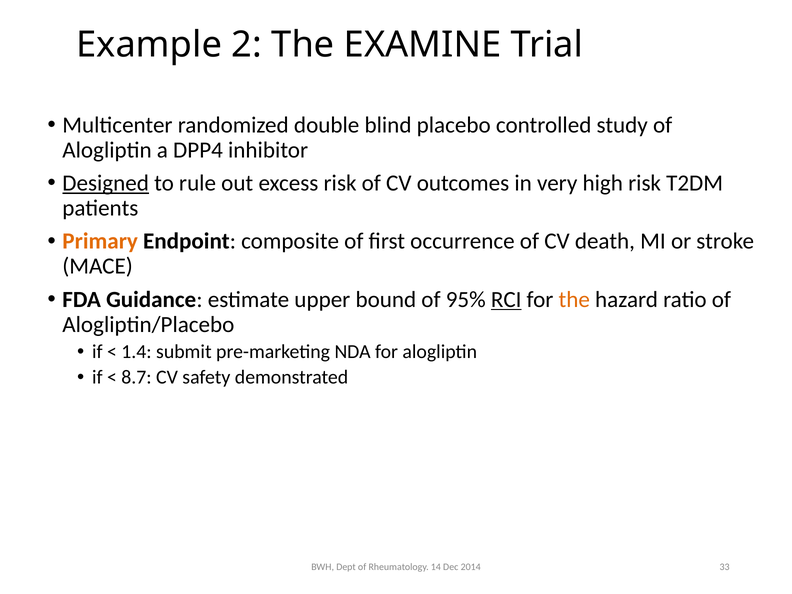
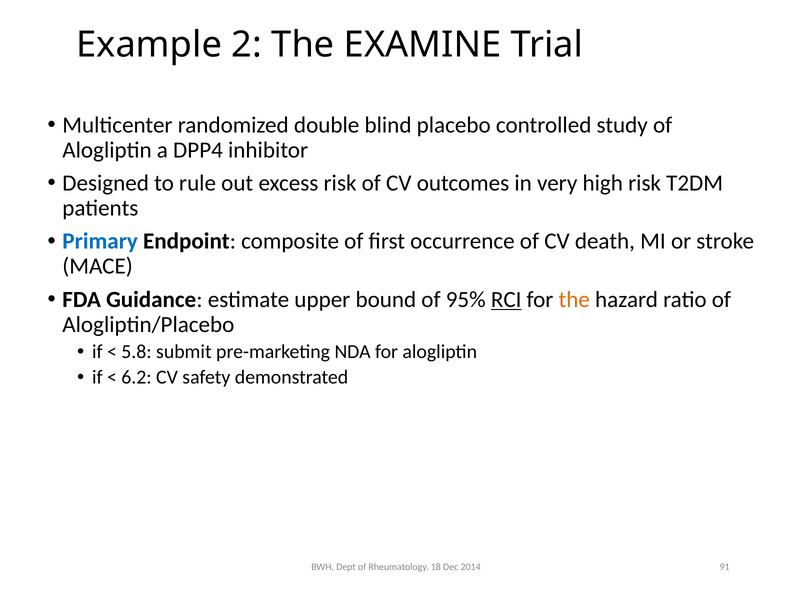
Designed underline: present -> none
Primary colour: orange -> blue
1.4: 1.4 -> 5.8
8.7: 8.7 -> 6.2
14: 14 -> 18
33: 33 -> 91
